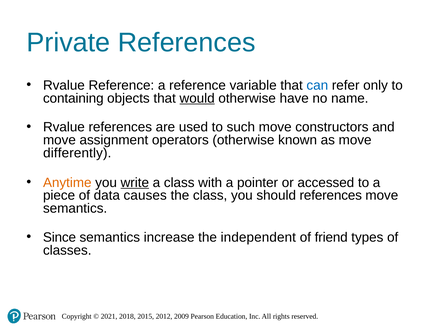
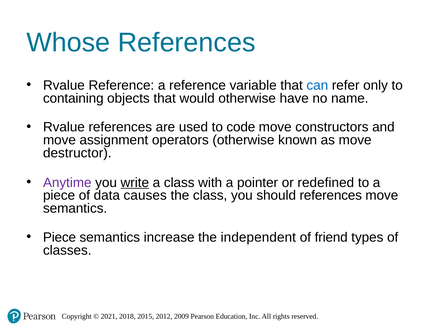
Private: Private -> Whose
would underline: present -> none
such: such -> code
differently: differently -> destructor
Anytime colour: orange -> purple
accessed: accessed -> redefined
Since at (59, 237): Since -> Piece
